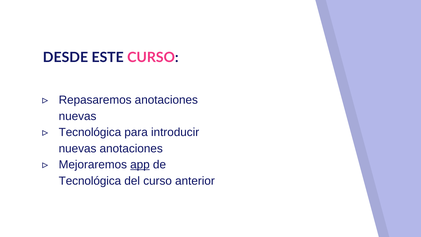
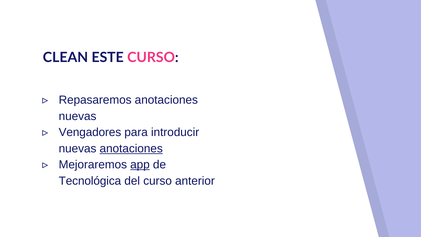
DESDE: DESDE -> CLEAN
Tecnológica at (90, 132): Tecnológica -> Vengadores
anotaciones at (131, 148) underline: none -> present
